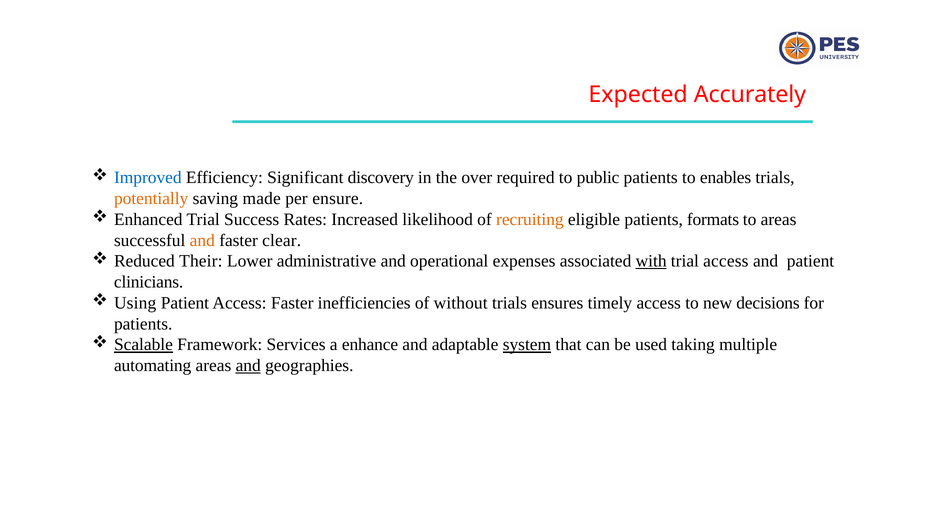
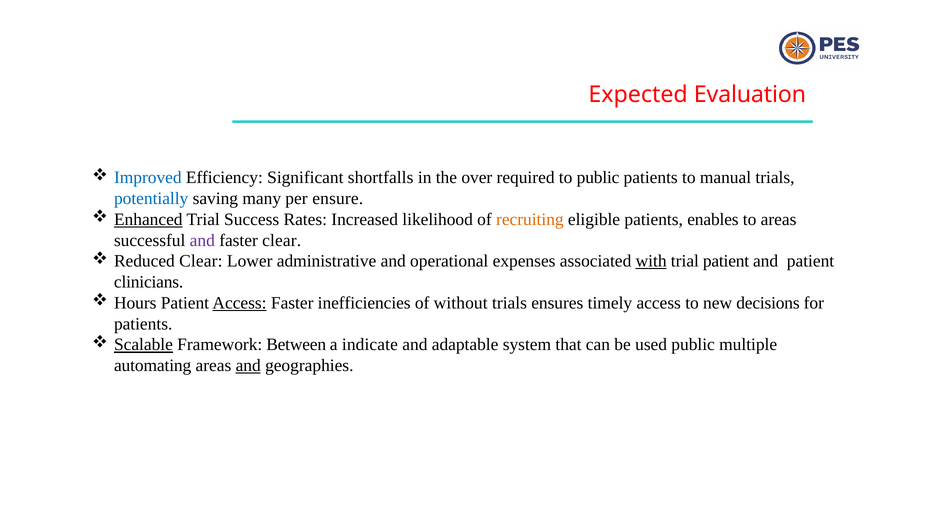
Accurately: Accurately -> Evaluation
discovery: discovery -> shortfalls
enables: enables -> manual
potentially colour: orange -> blue
made: made -> many
Enhanced underline: none -> present
formats: formats -> enables
and at (202, 241) colour: orange -> purple
Reduced Their: Their -> Clear
trial access: access -> patient
Using: Using -> Hours
Access at (240, 303) underline: none -> present
Services: Services -> Between
enhance: enhance -> indicate
system underline: present -> none
used taking: taking -> public
